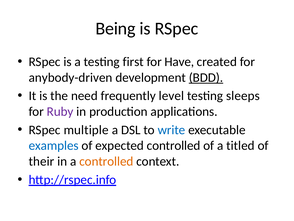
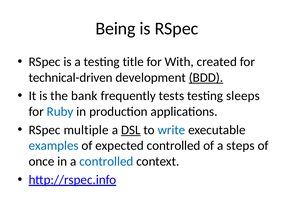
first: first -> title
Have: Have -> With
anybody-driven: anybody-driven -> technical-driven
need: need -> bank
level: level -> tests
Ruby colour: purple -> blue
DSL underline: none -> present
titled: titled -> steps
their: their -> once
controlled at (106, 161) colour: orange -> blue
